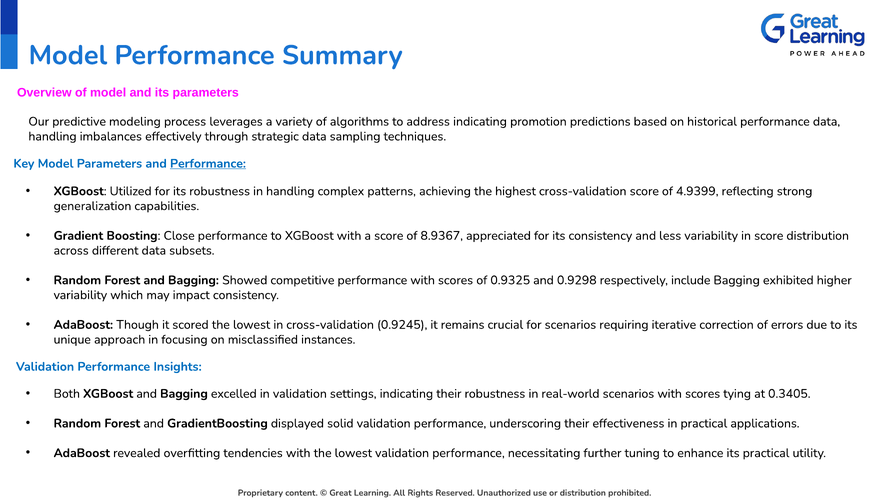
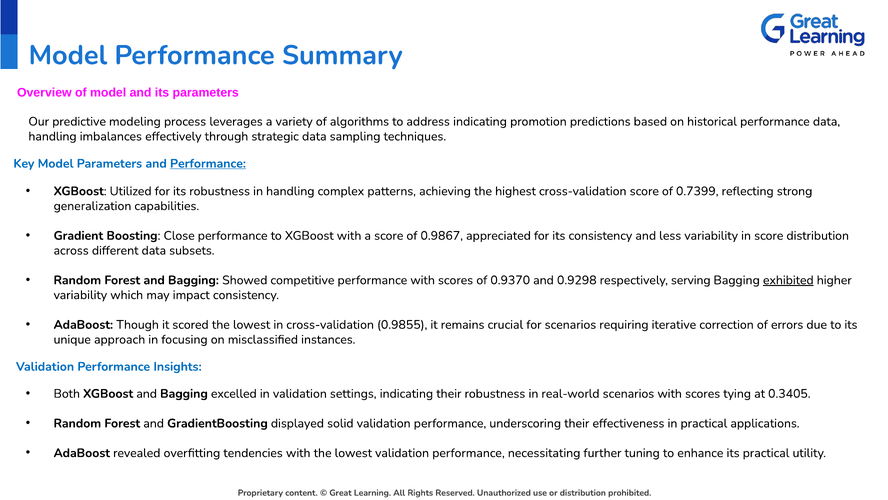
4.9399: 4.9399 -> 0.7399
8.9367: 8.9367 -> 0.9867
0.9325: 0.9325 -> 0.9370
include: include -> serving
exhibited underline: none -> present
0.9245: 0.9245 -> 0.9855
